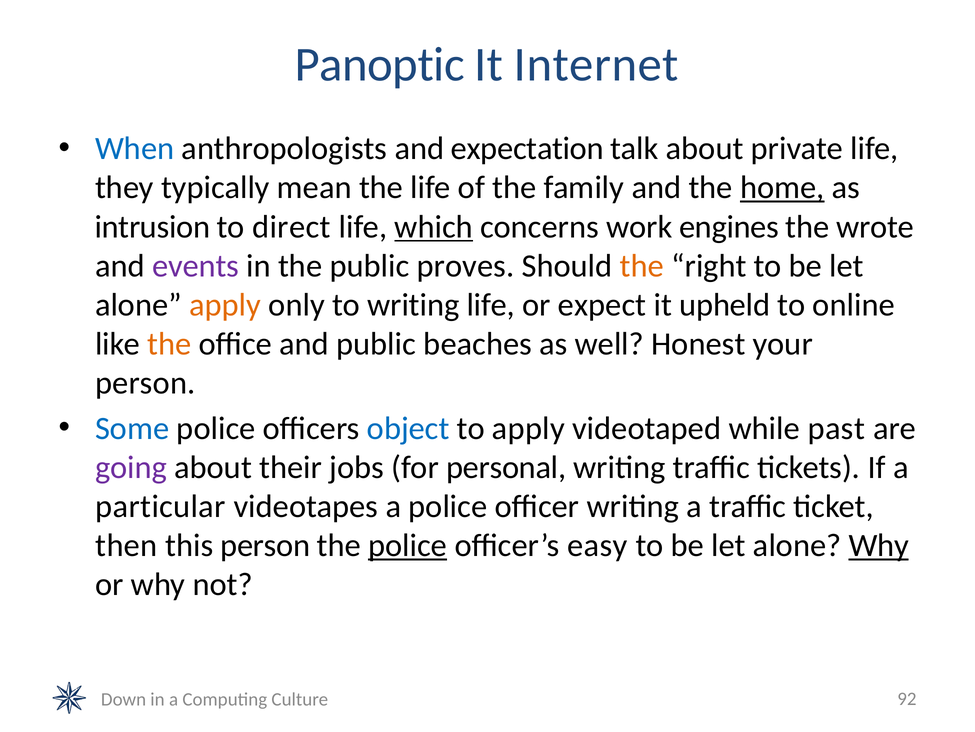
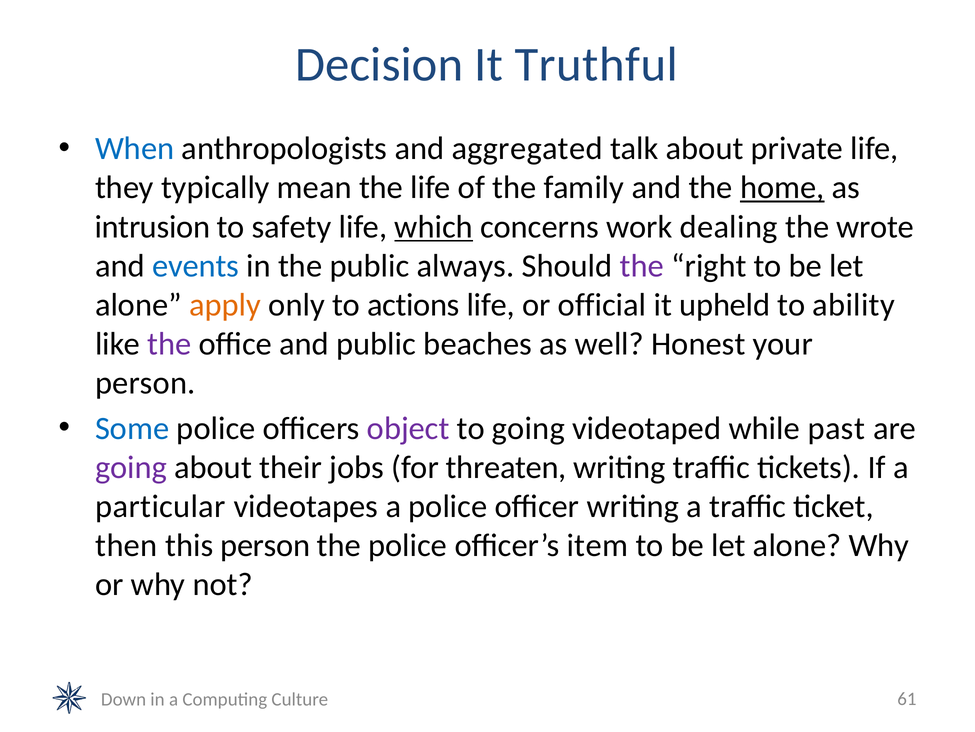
Panoptic: Panoptic -> Decision
Internet: Internet -> Truthful
expectation: expectation -> aggregated
direct: direct -> safety
engines: engines -> dealing
events colour: purple -> blue
proves: proves -> always
the at (642, 266) colour: orange -> purple
to writing: writing -> actions
expect: expect -> official
online: online -> ability
the at (169, 344) colour: orange -> purple
object colour: blue -> purple
to apply: apply -> going
personal: personal -> threaten
police at (408, 545) underline: present -> none
easy: easy -> item
Why at (879, 545) underline: present -> none
92: 92 -> 61
